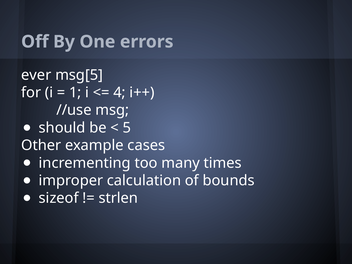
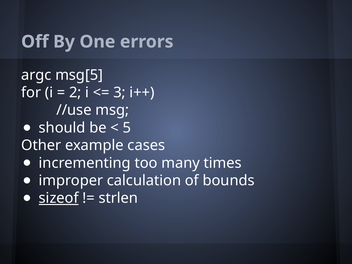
ever: ever -> argc
1: 1 -> 2
4: 4 -> 3
sizeof underline: none -> present
